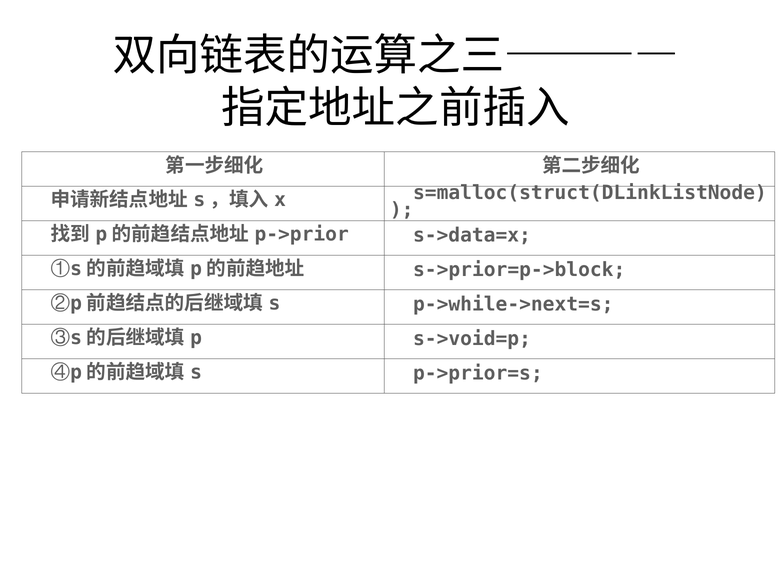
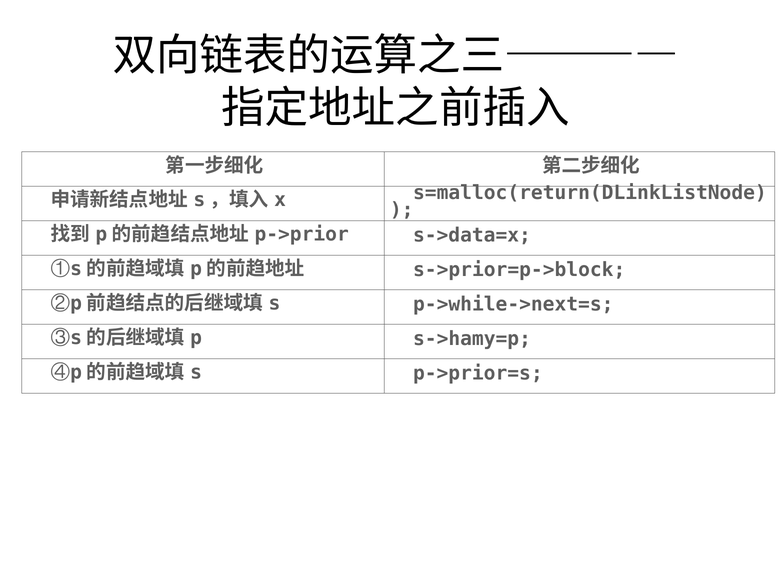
s=malloc(struct(DLinkListNode: s=malloc(struct(DLinkListNode -> s=malloc(return(DLinkListNode
s->void=p: s->void=p -> s->hamy=p
